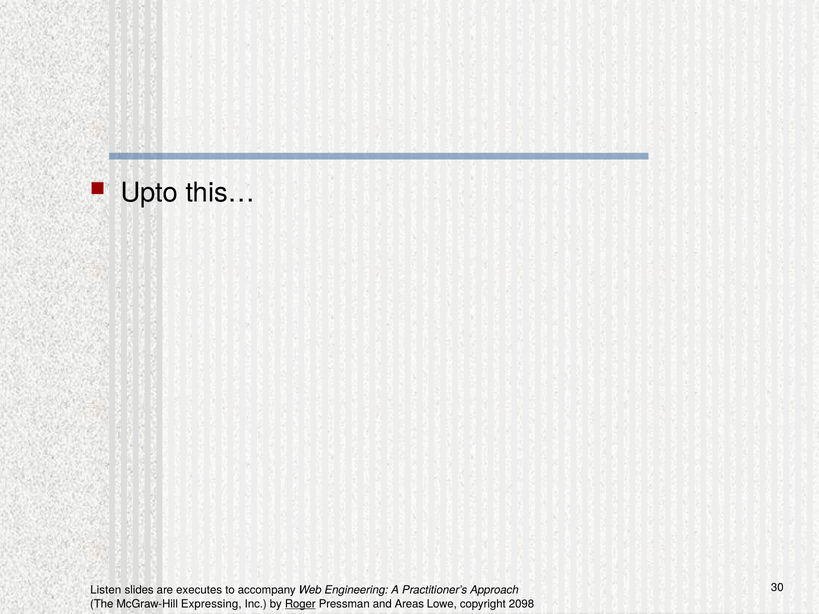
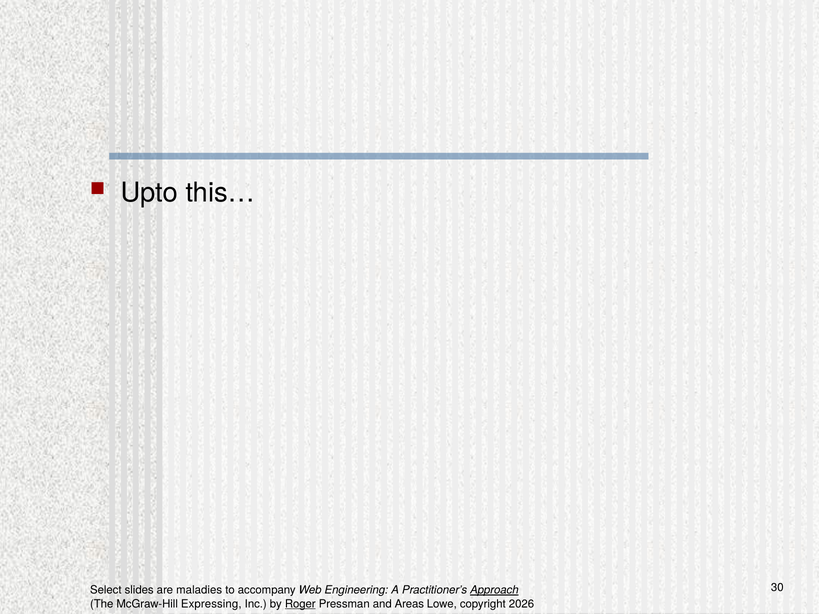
Listen: Listen -> Select
executes: executes -> maladies
Approach underline: none -> present
2098: 2098 -> 2026
